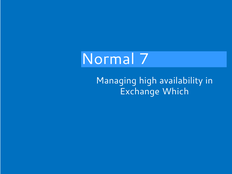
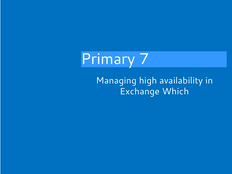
Normal: Normal -> Primary
